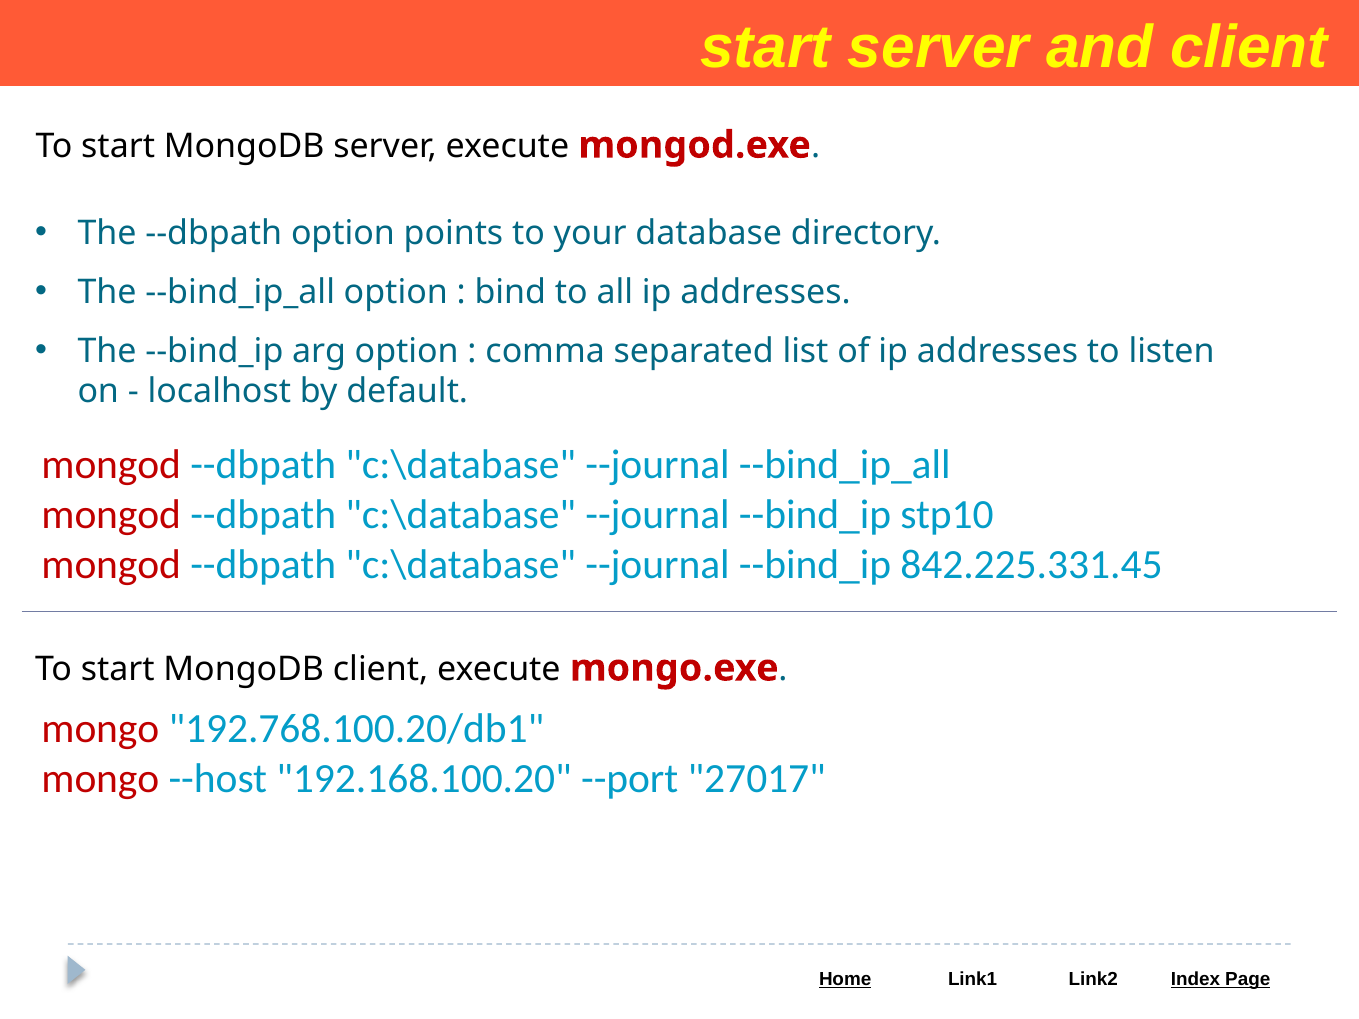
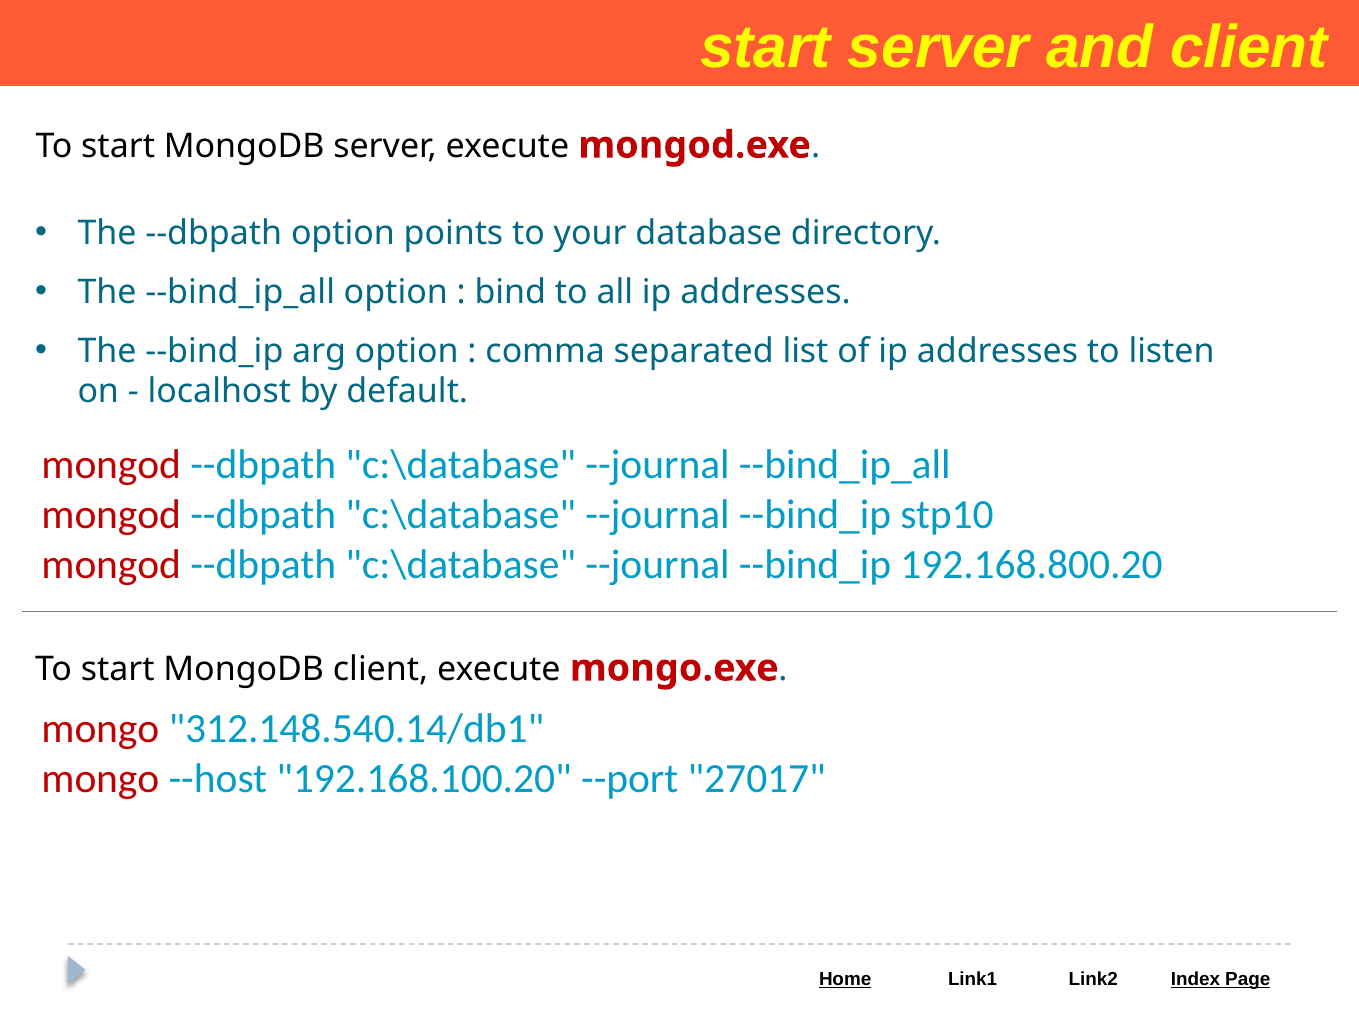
842.225.331.45: 842.225.331.45 -> 192.168.800.20
192.768.100.20/db1: 192.768.100.20/db1 -> 312.148.540.14/db1
